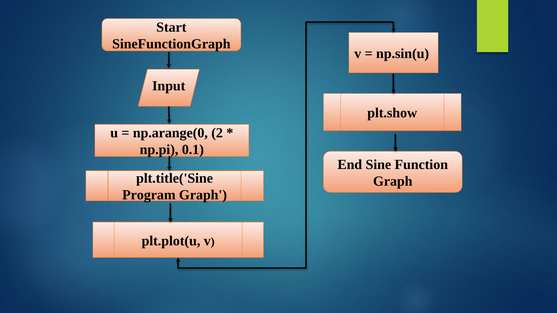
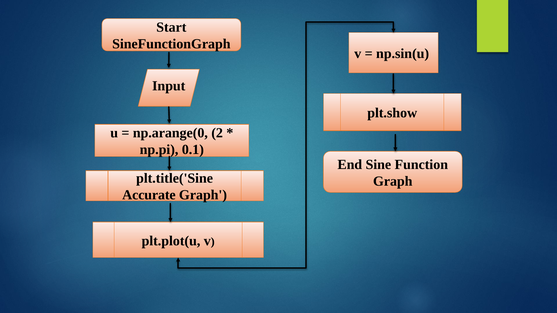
Program: Program -> Accurate
